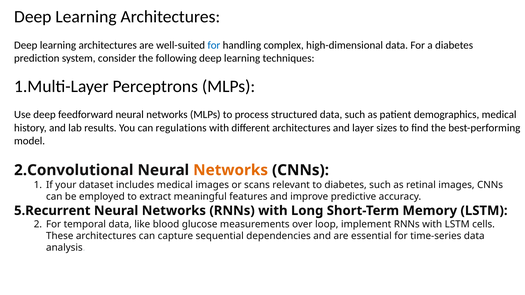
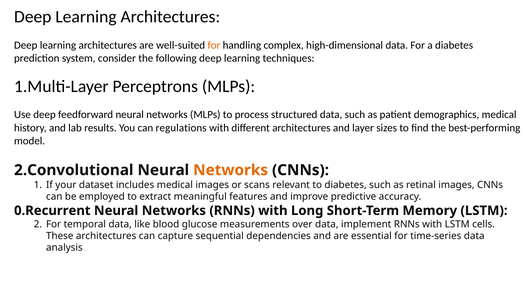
for at (214, 45) colour: blue -> orange
5.Recurrent: 5.Recurrent -> 0.Recurrent
over loop: loop -> data
